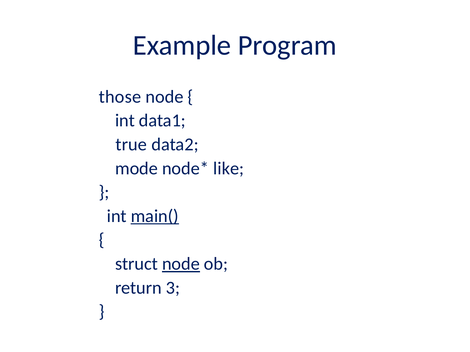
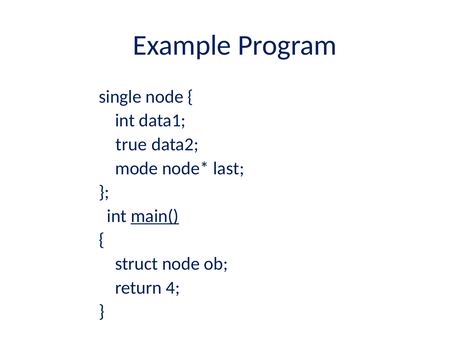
those: those -> single
like: like -> last
node at (181, 264) underline: present -> none
3: 3 -> 4
